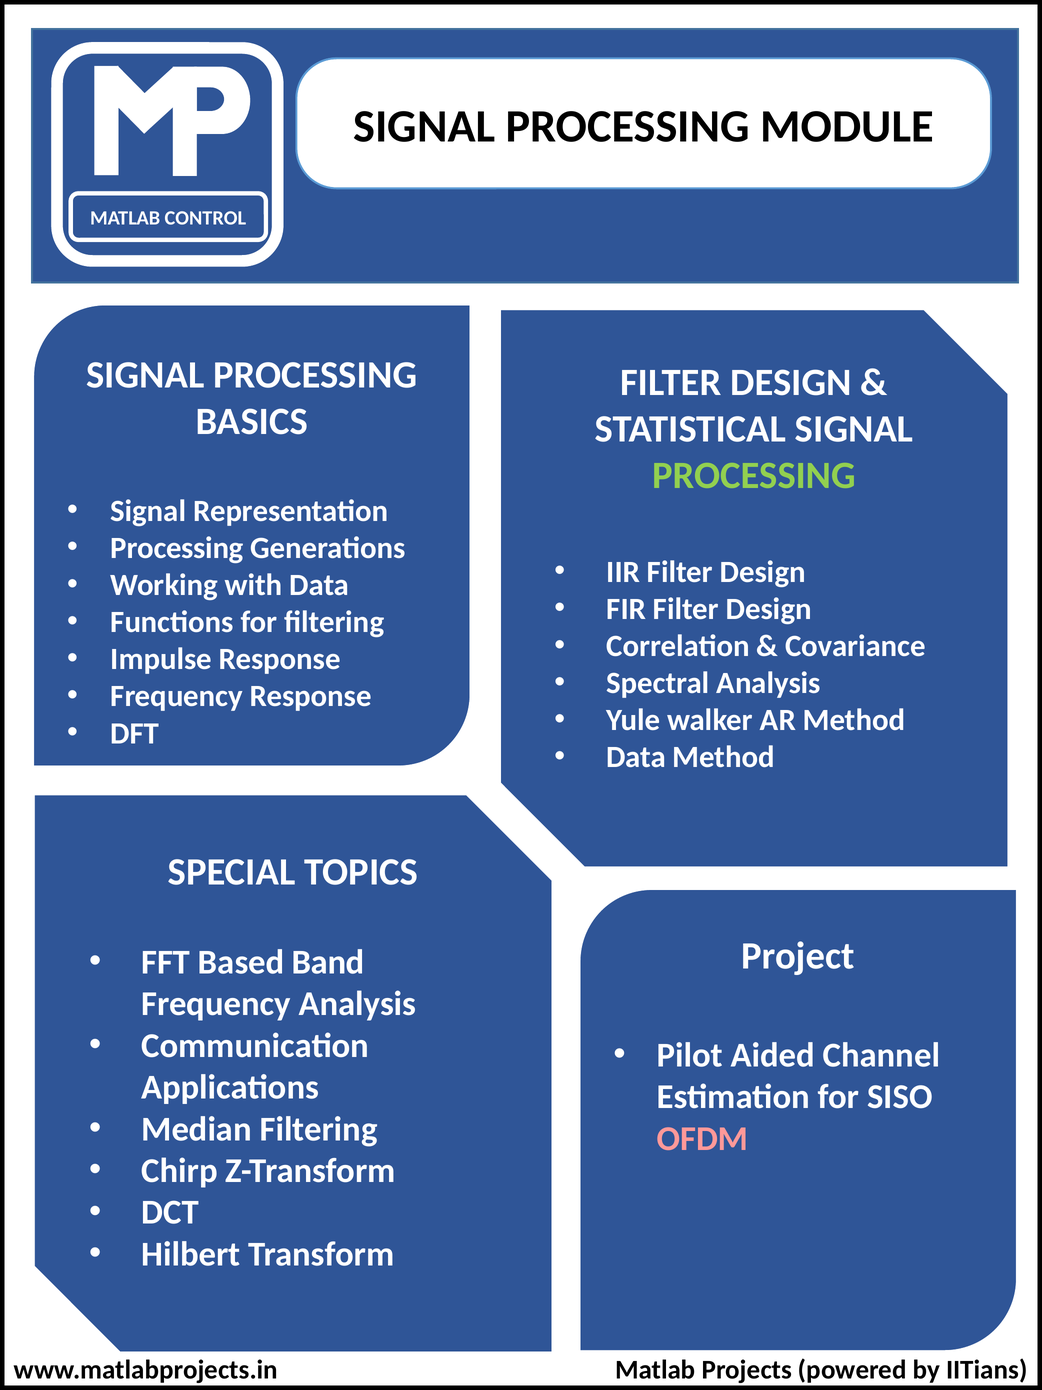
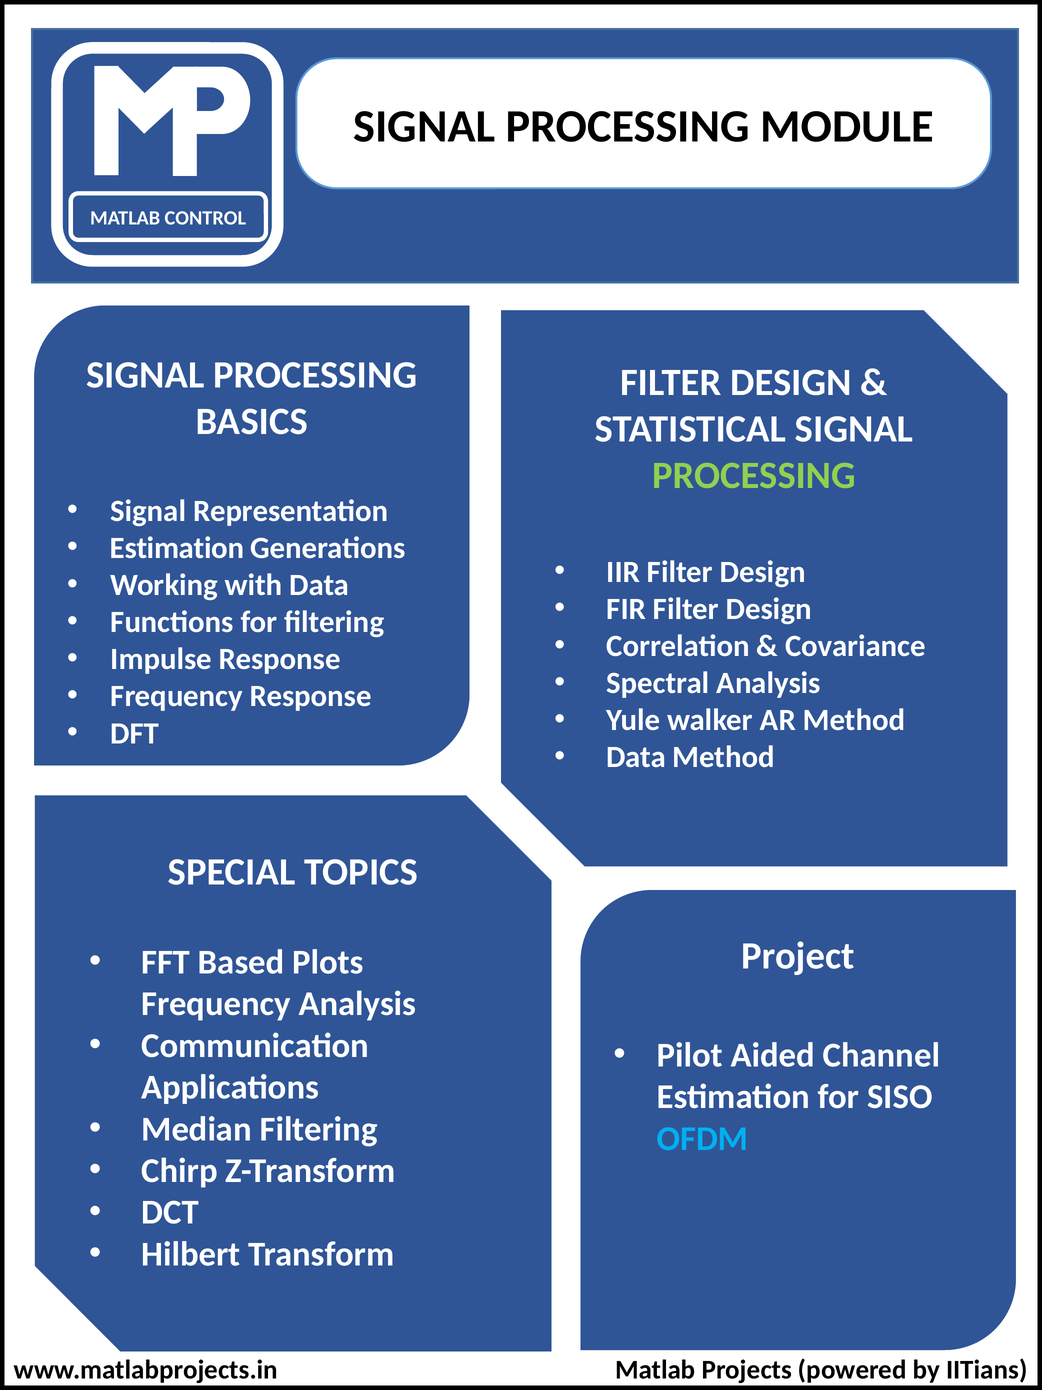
Processing at (177, 548): Processing -> Estimation
Band: Band -> Plots
OFDM colour: pink -> light blue
